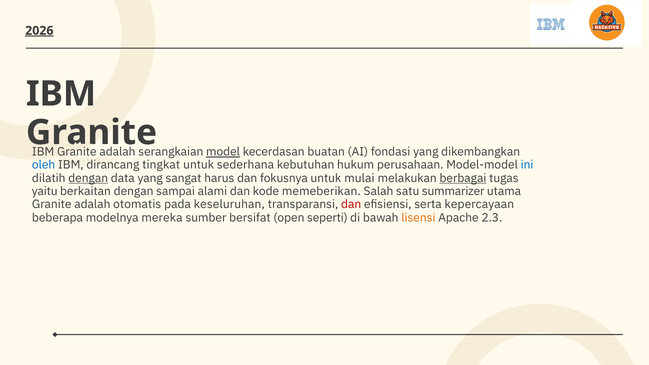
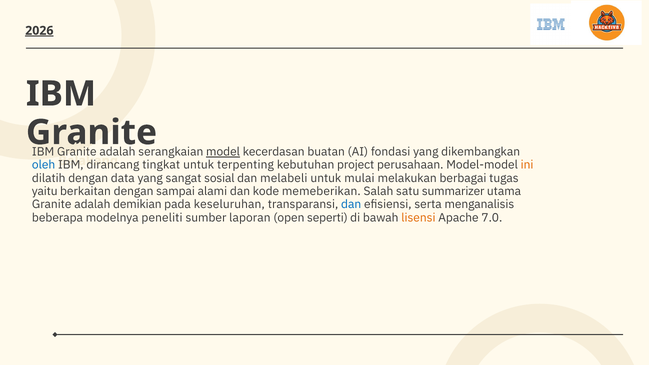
sederhana: sederhana -> terpenting
hukum: hukum -> project
ini colour: blue -> orange
dengan at (88, 178) underline: present -> none
harus: harus -> sosial
fokusnya: fokusnya -> melabeli
berbagai underline: present -> none
otomatis: otomatis -> demikian
dan at (351, 204) colour: red -> blue
kepercayaan: kepercayaan -> menganalisis
mereka: mereka -> peneliti
bersifat: bersifat -> laporan
2.3: 2.3 -> 7.0
